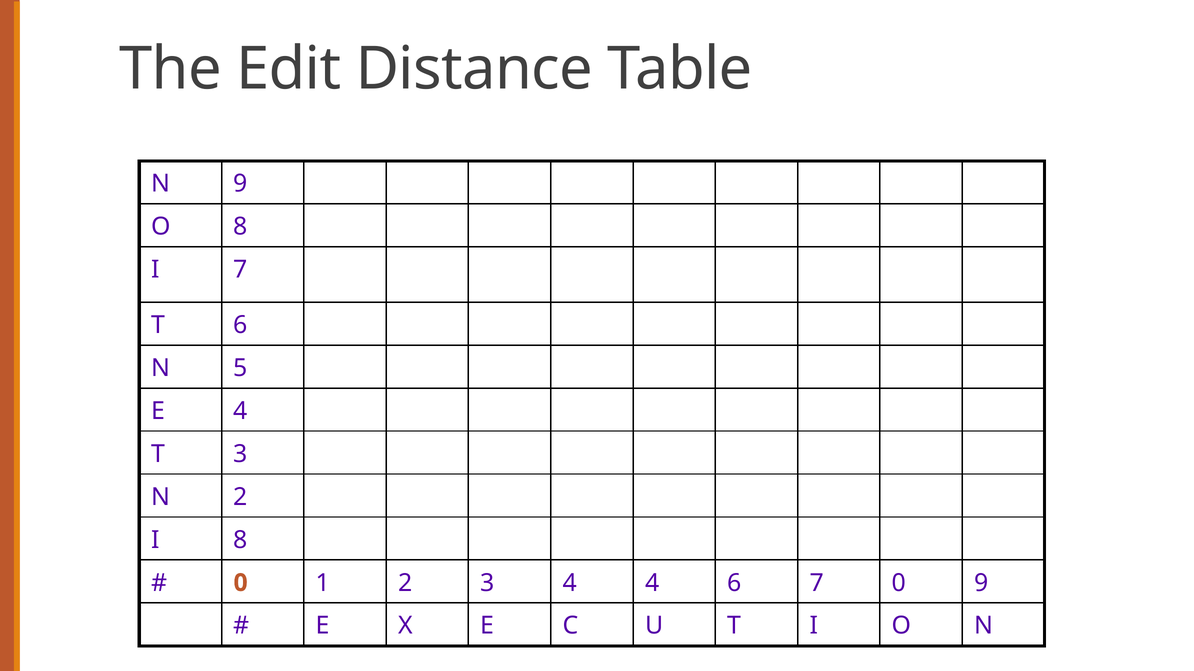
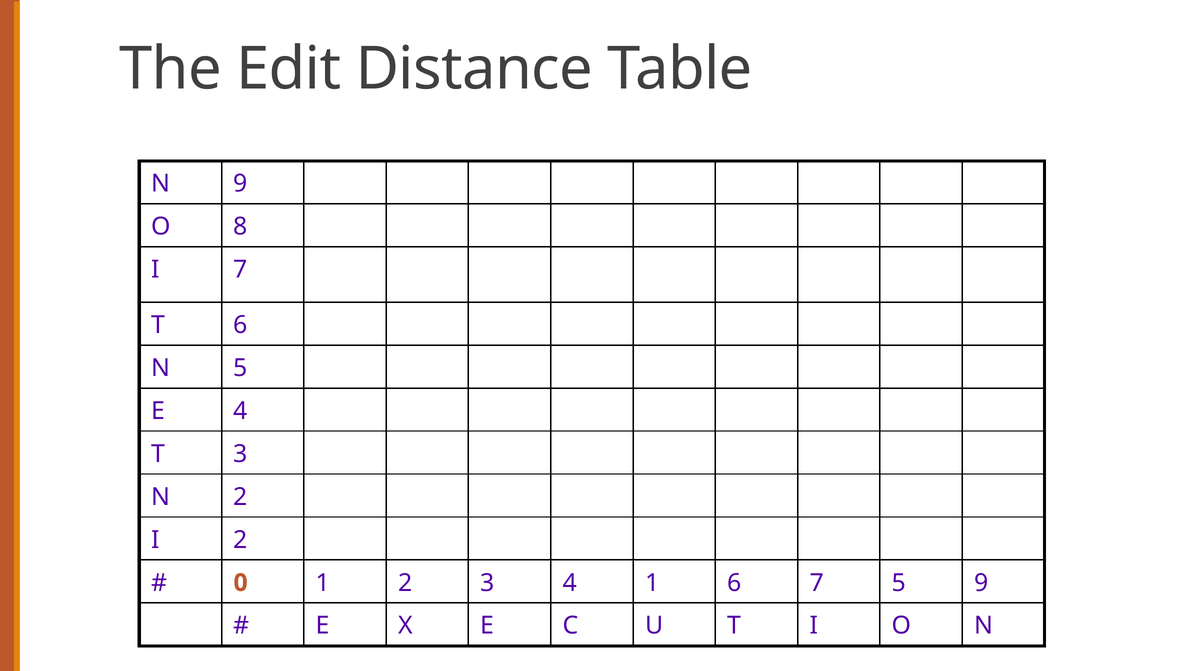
I 8: 8 -> 2
4 4: 4 -> 1
7 0: 0 -> 5
